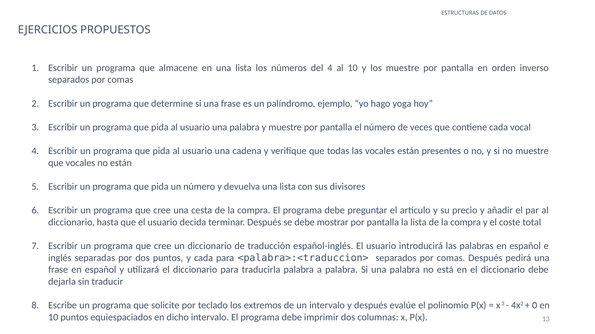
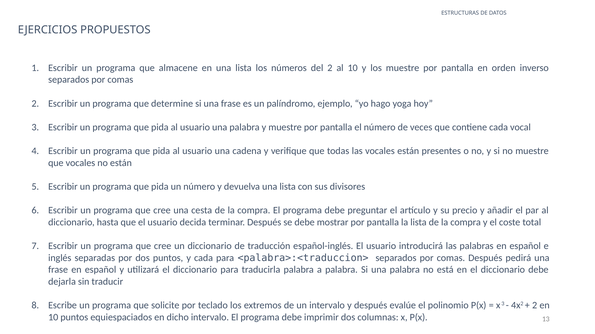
del 4: 4 -> 2
0 at (535, 306): 0 -> 2
